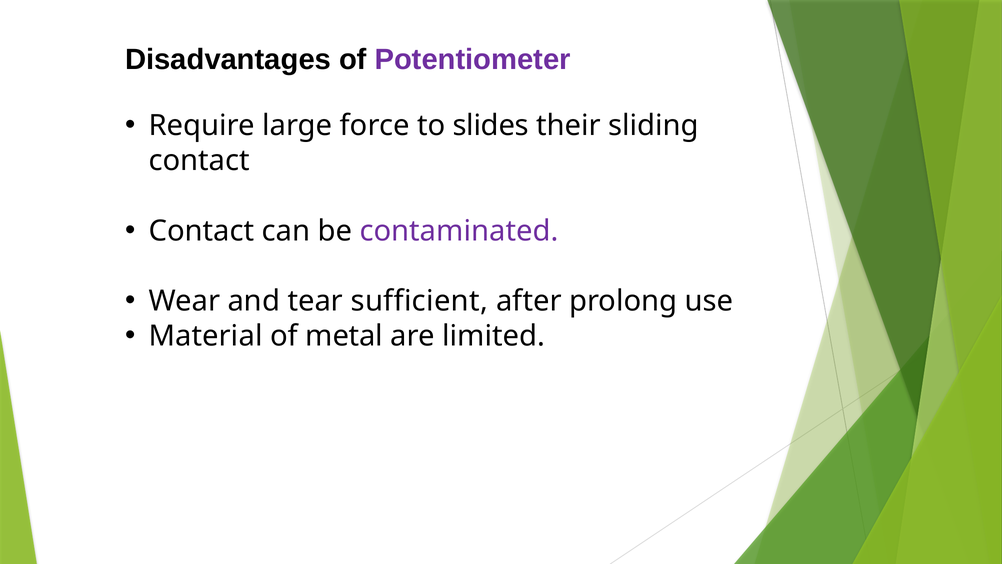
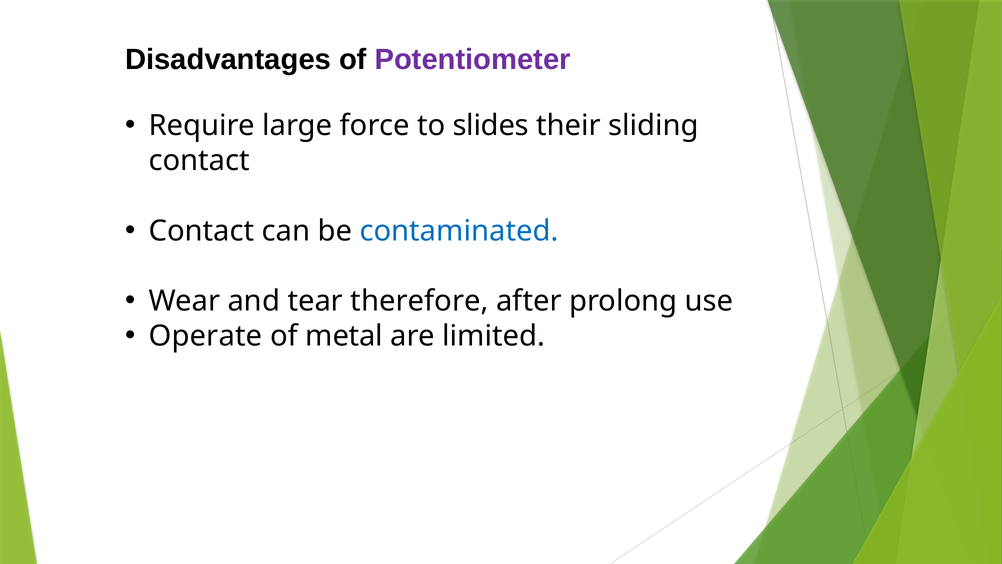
contaminated colour: purple -> blue
sufficient: sufficient -> therefore
Material: Material -> Operate
